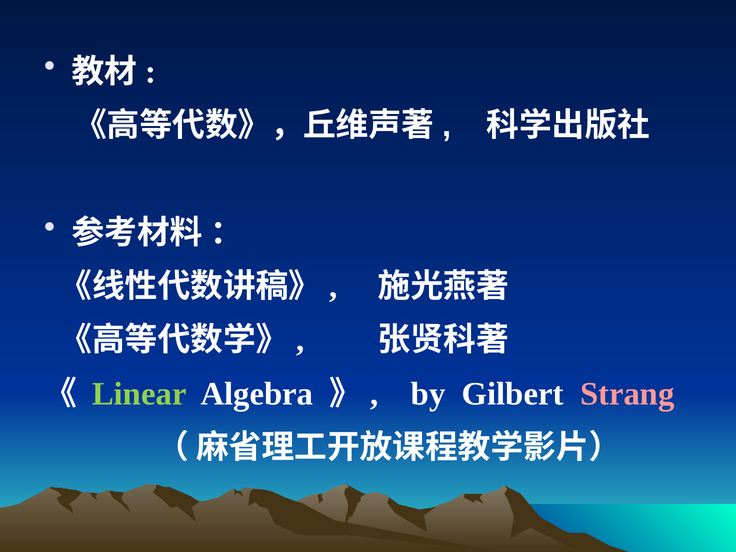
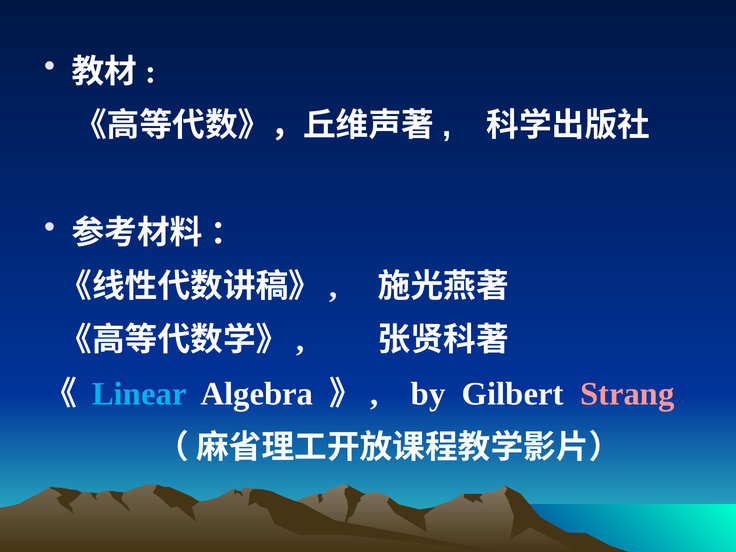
Linear colour: light green -> light blue
